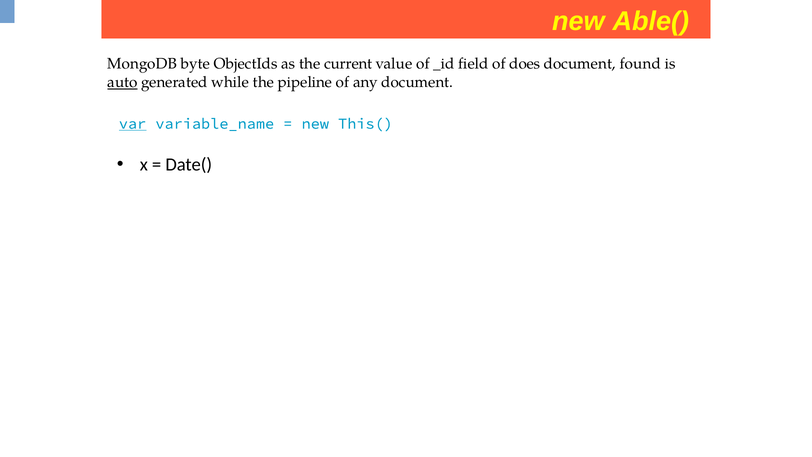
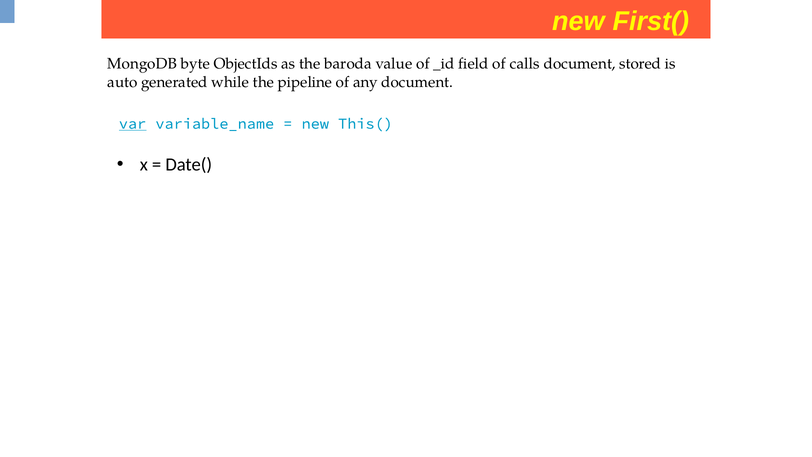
Able(: Able( -> First(
current: current -> baroda
does: does -> calls
found: found -> stored
auto underline: present -> none
